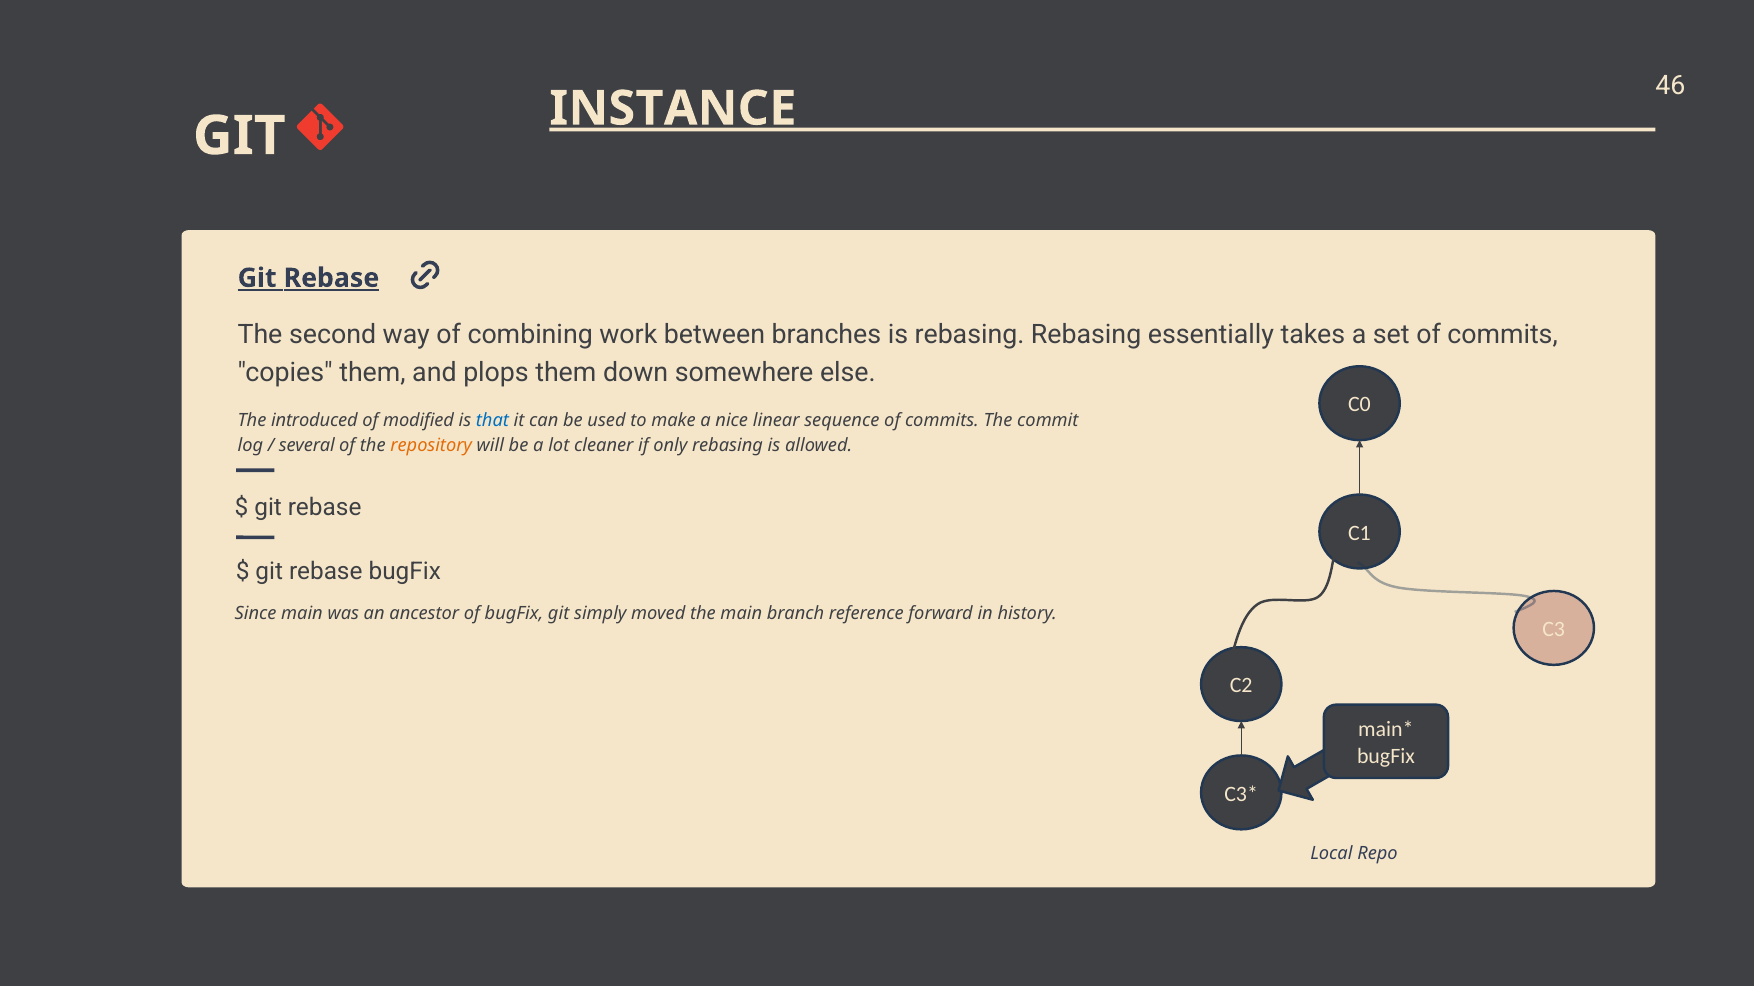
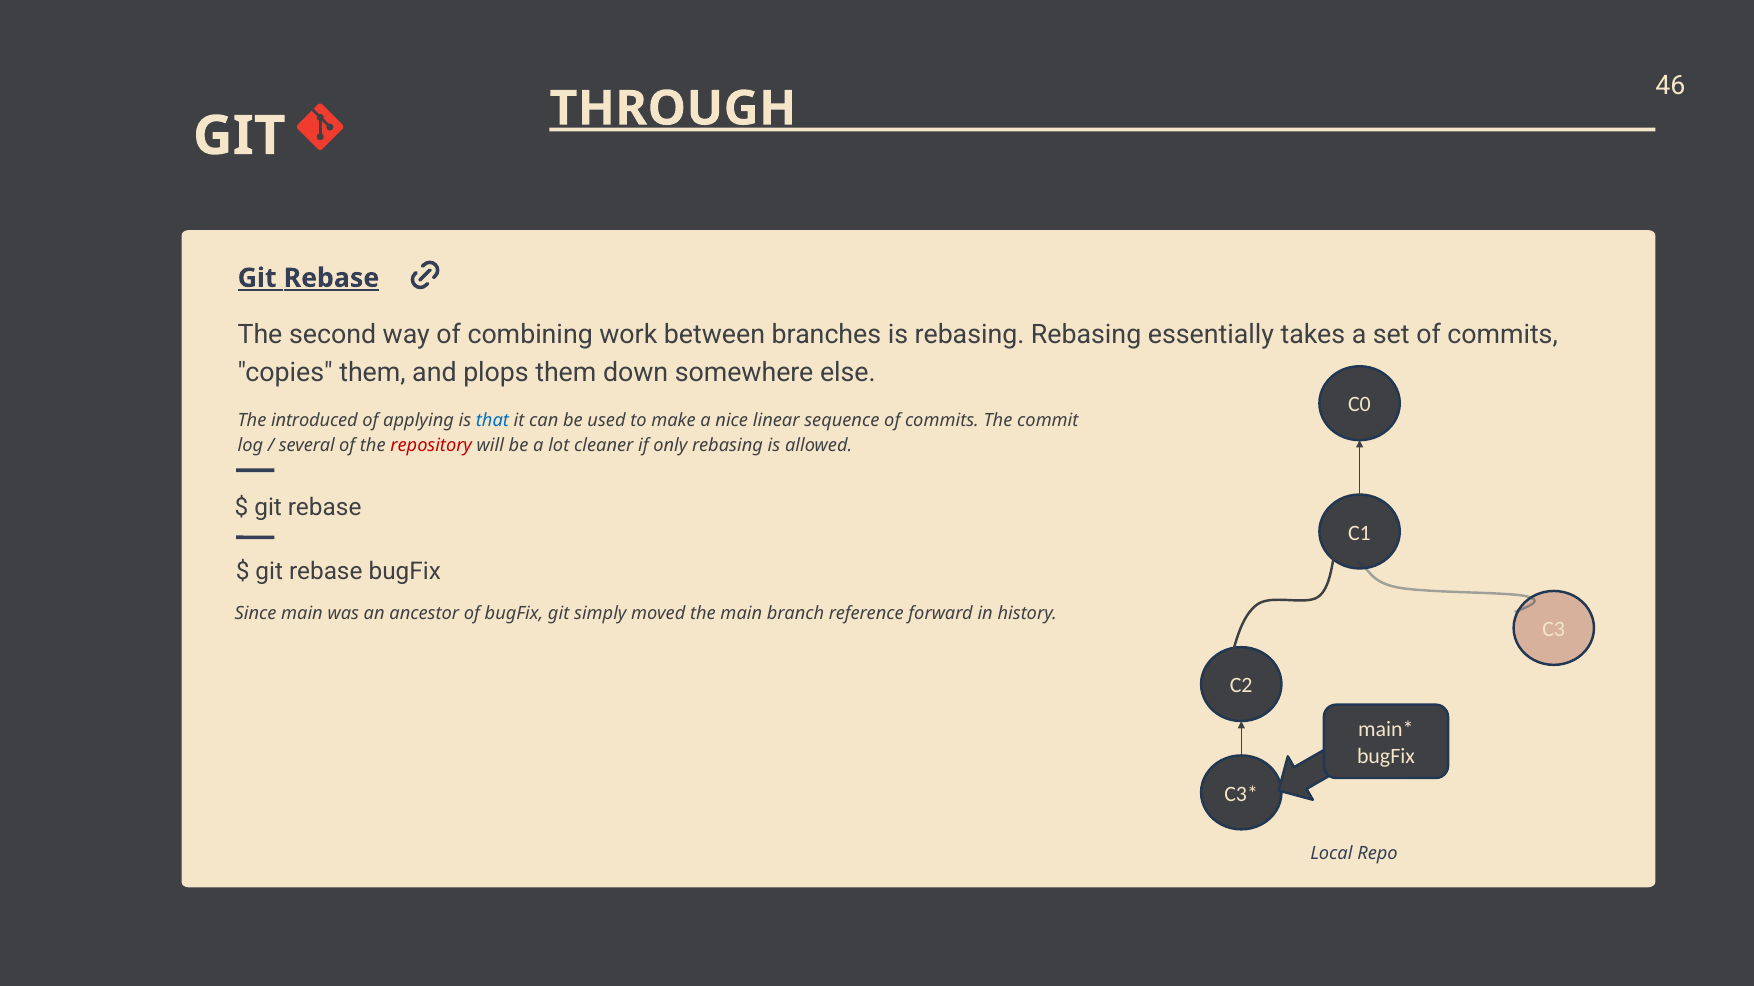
INSTANCE: INSTANCE -> THROUGH
modified: modified -> applying
repository colour: orange -> red
